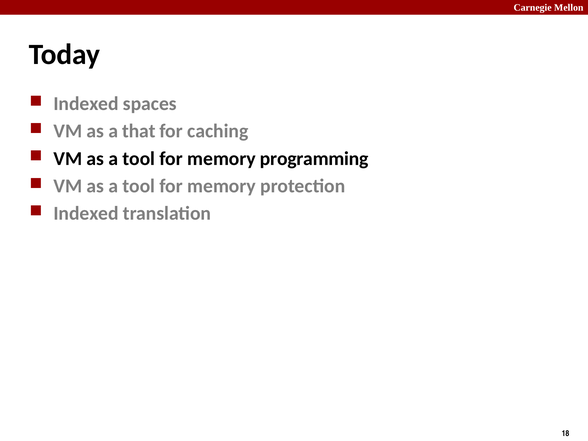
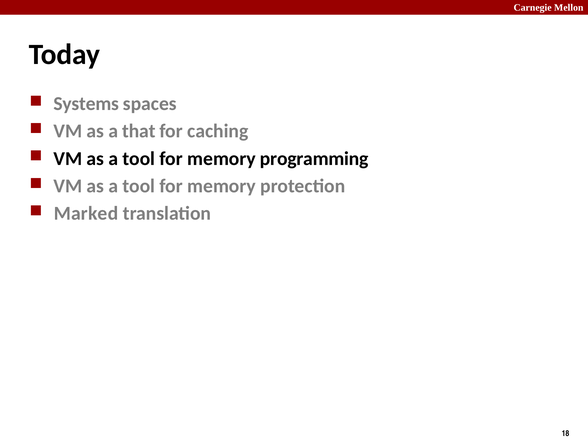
Indexed at (86, 104): Indexed -> Systems
Indexed at (86, 213): Indexed -> Marked
